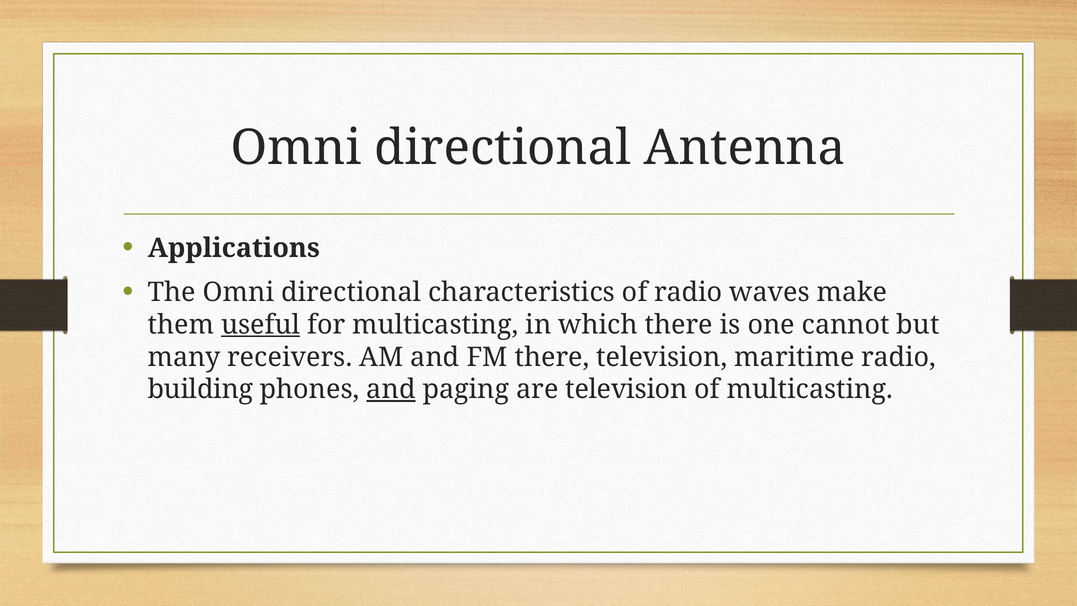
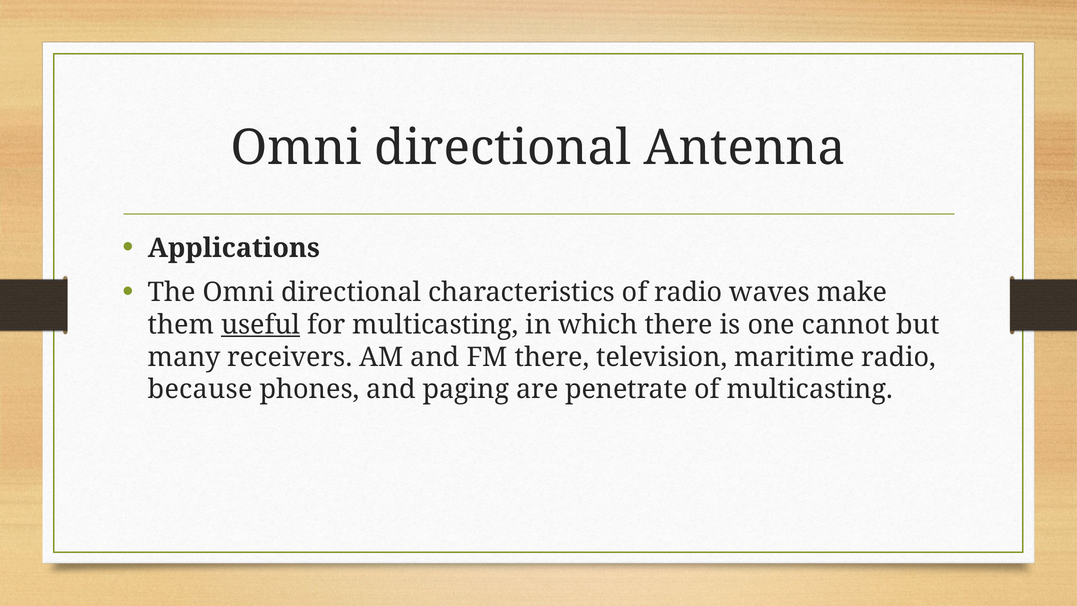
building: building -> because
and at (391, 389) underline: present -> none
are television: television -> penetrate
